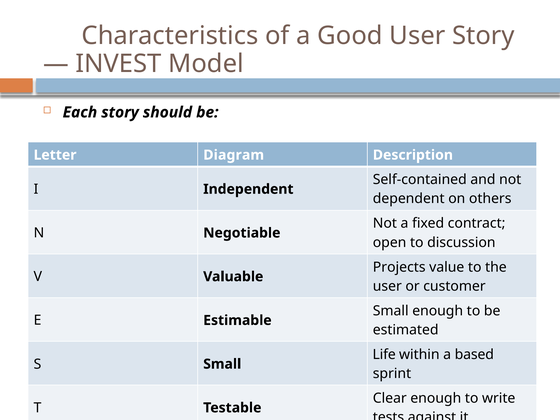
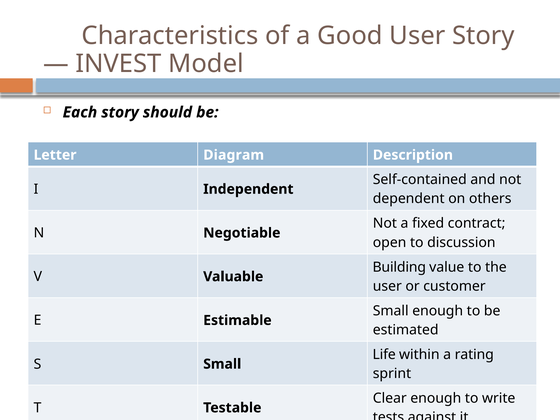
Projects: Projects -> Building
based: based -> rating
